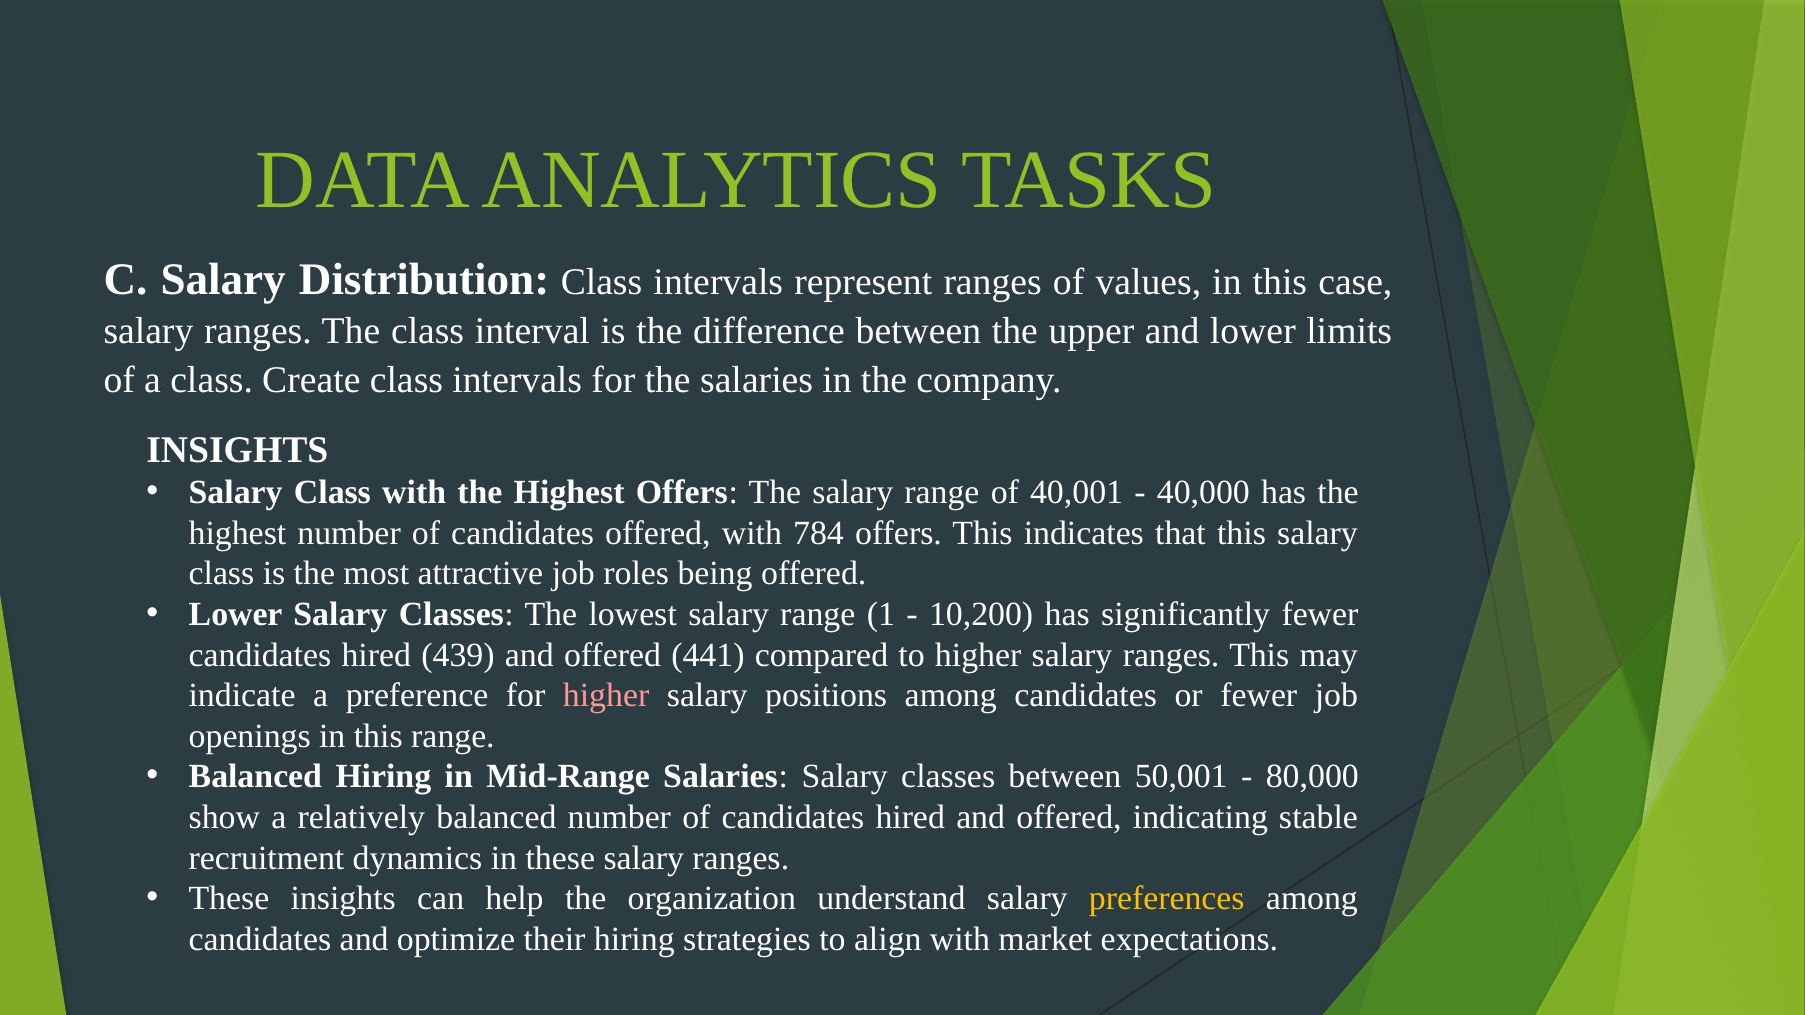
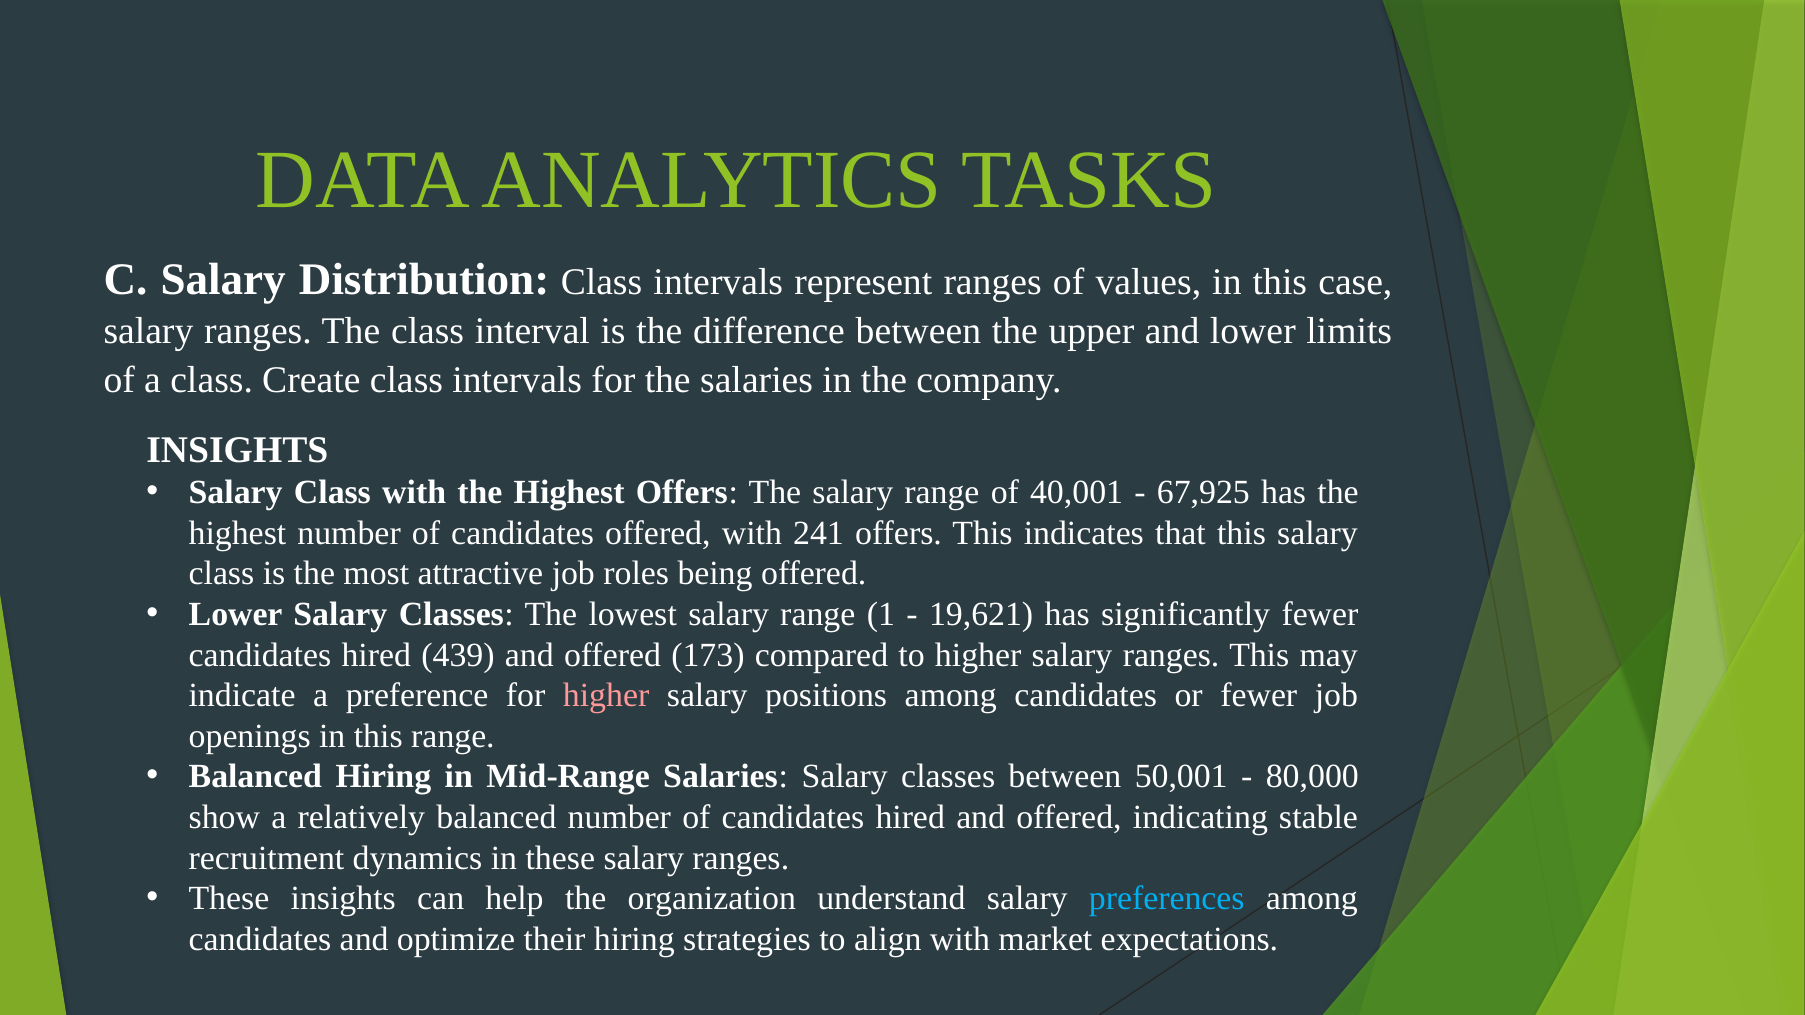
40,000: 40,000 -> 67,925
784: 784 -> 241
10,200: 10,200 -> 19,621
441: 441 -> 173
preferences colour: yellow -> light blue
